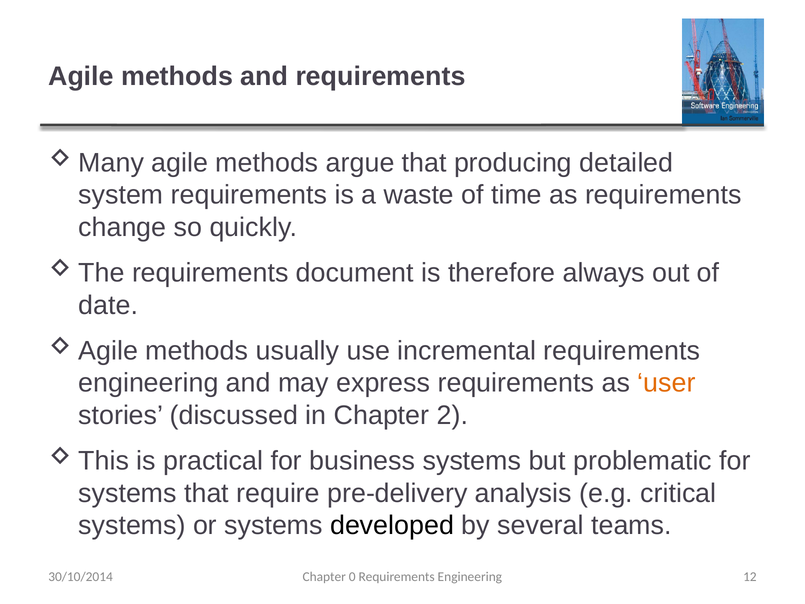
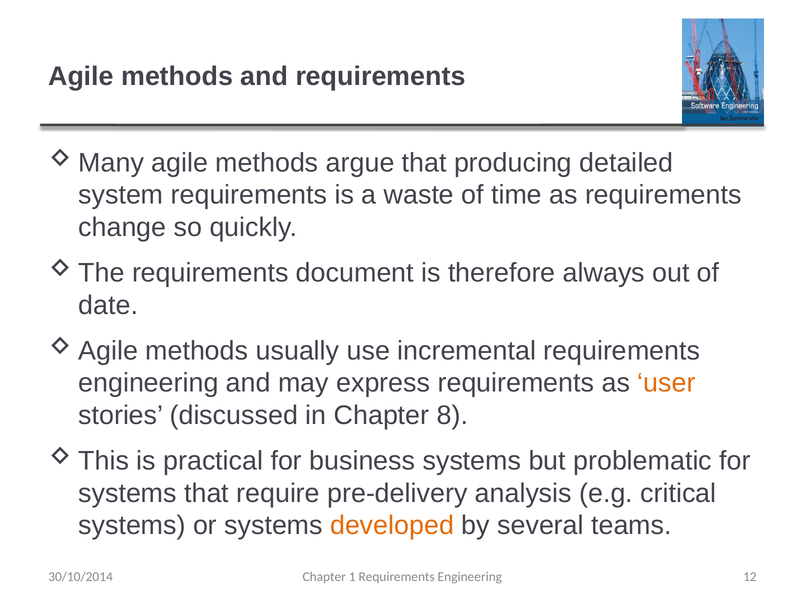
2: 2 -> 8
developed colour: black -> orange
0: 0 -> 1
